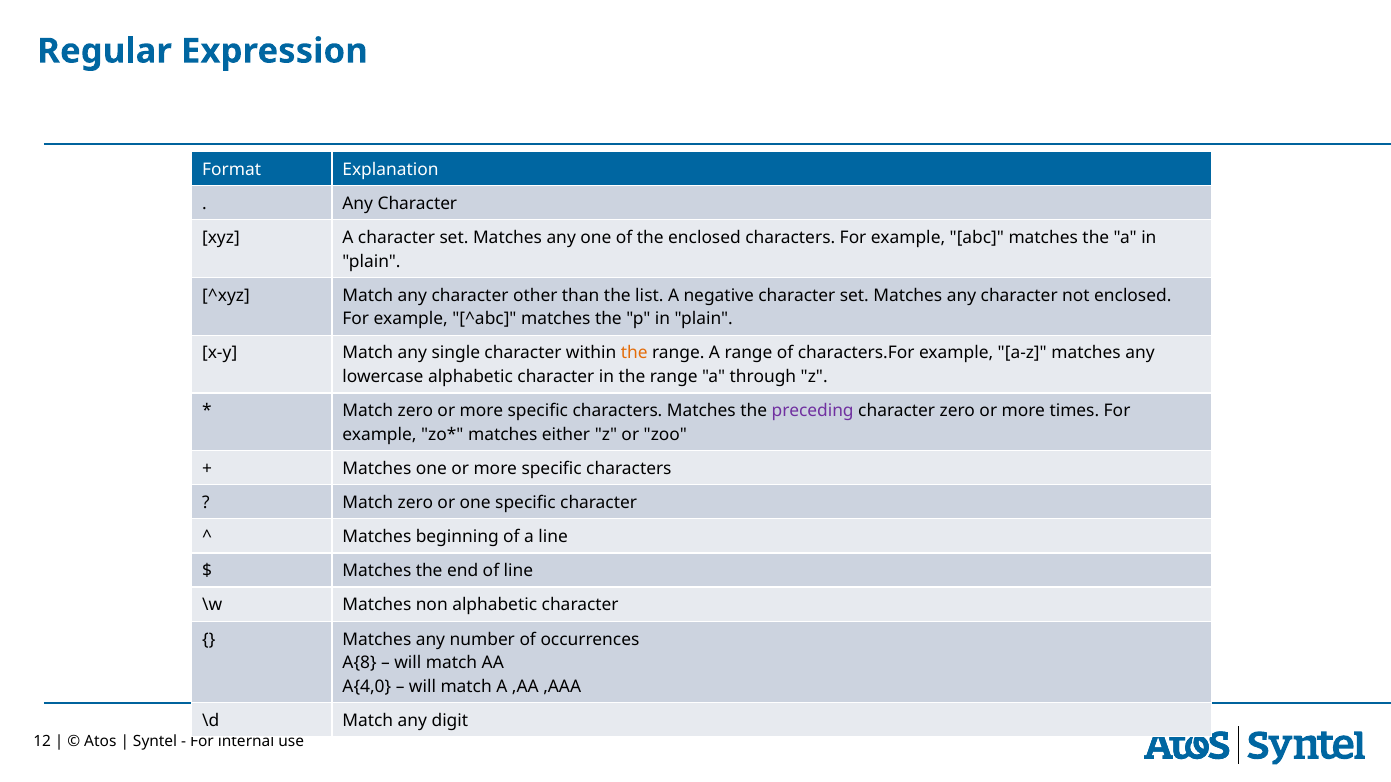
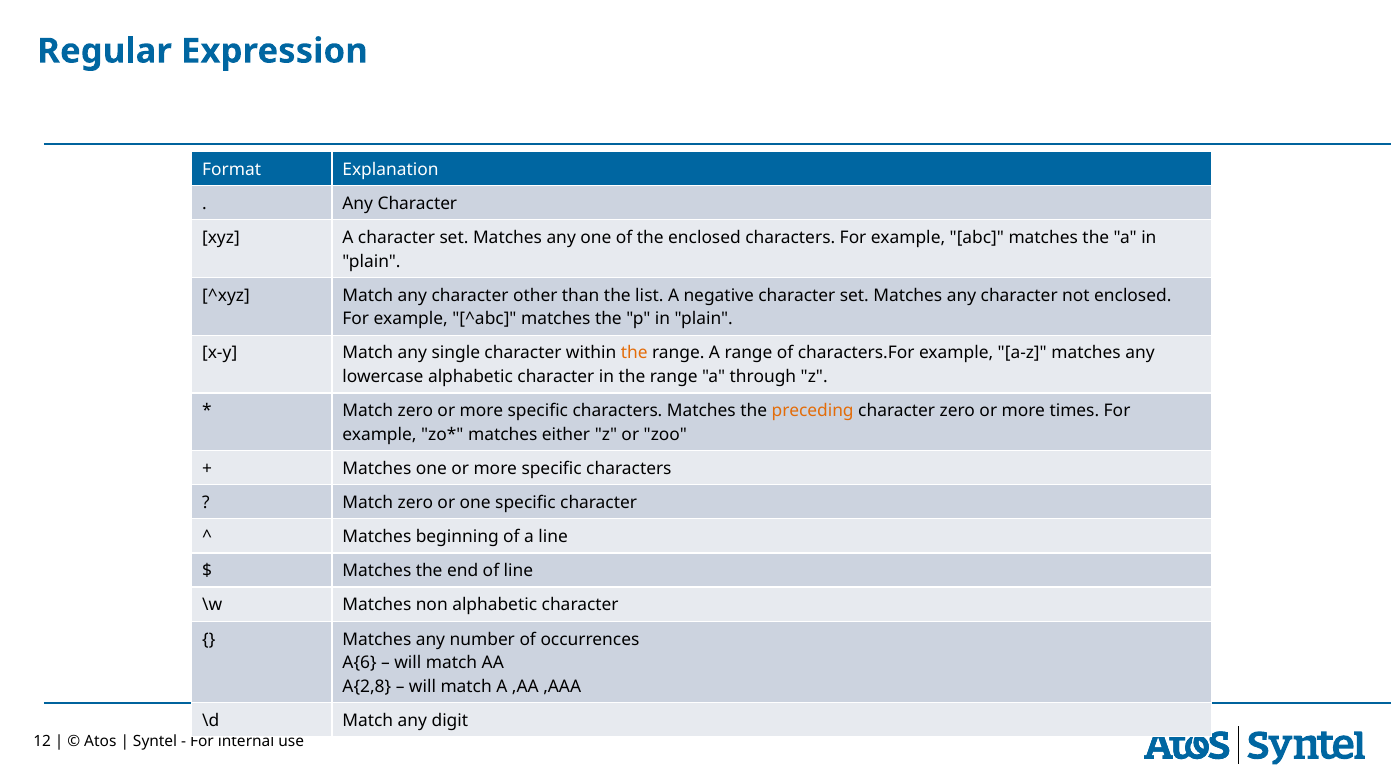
preceding colour: purple -> orange
A{8: A{8 -> A{6
A{4,0: A{4,0 -> A{2,8
